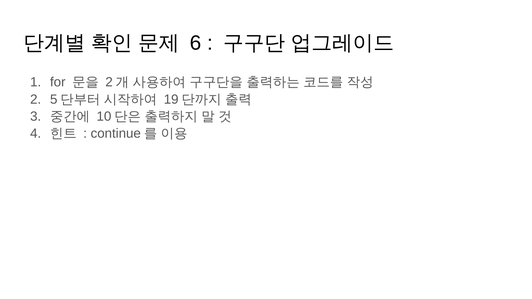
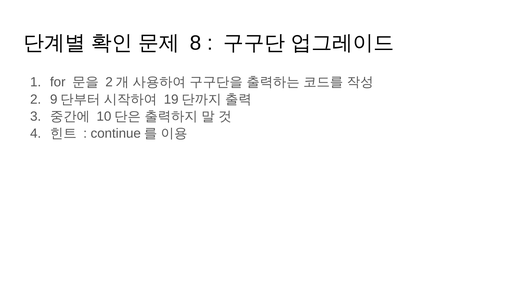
6: 6 -> 8
5: 5 -> 9
